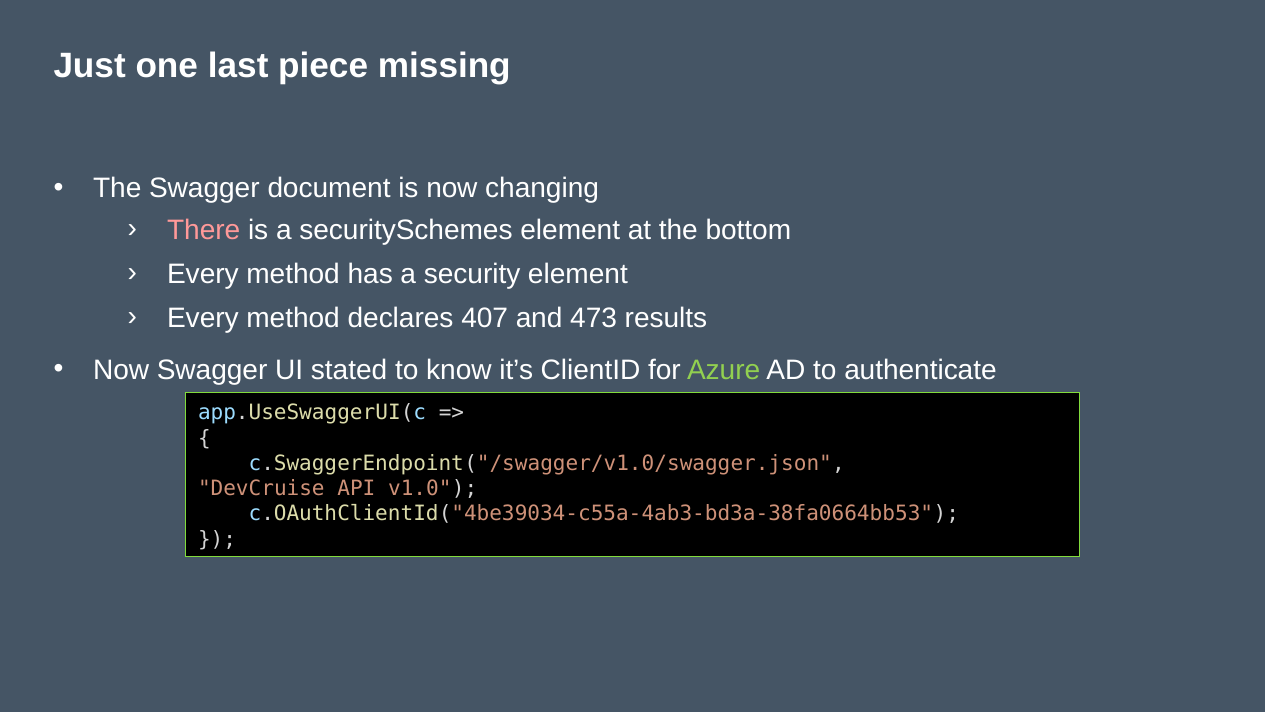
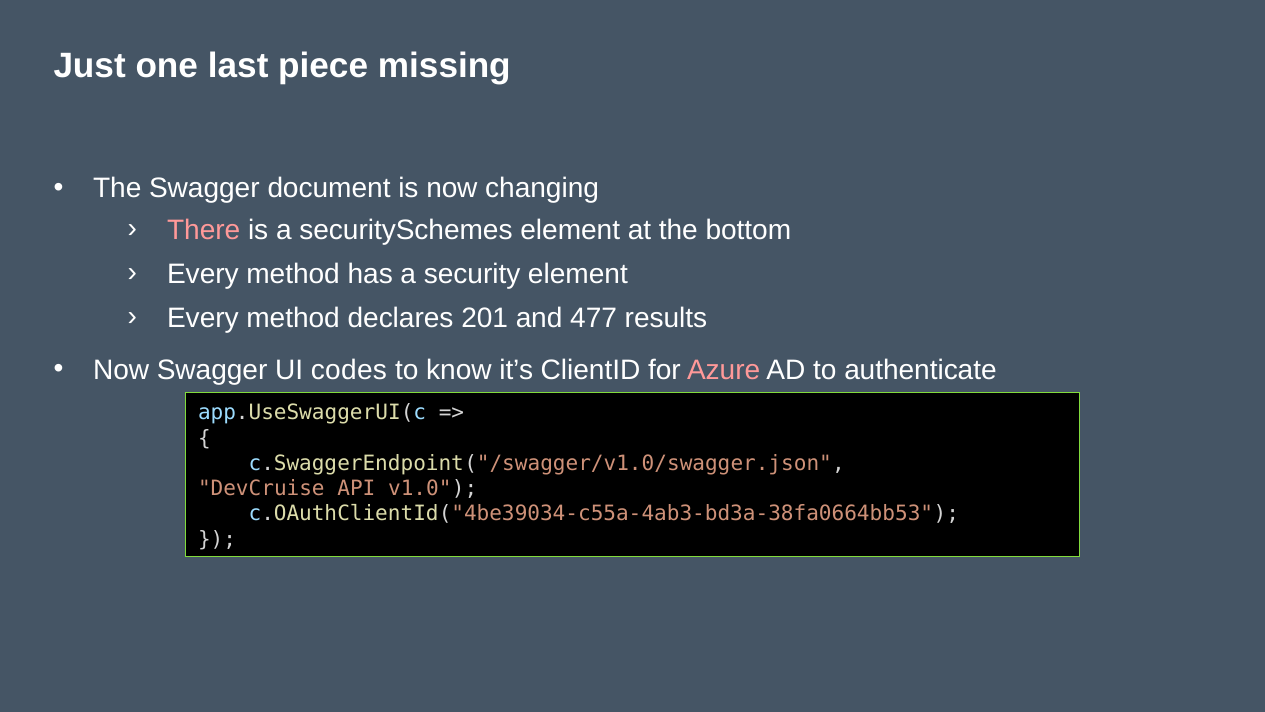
407: 407 -> 201
473: 473 -> 477
stated: stated -> codes
Azure colour: light green -> pink
